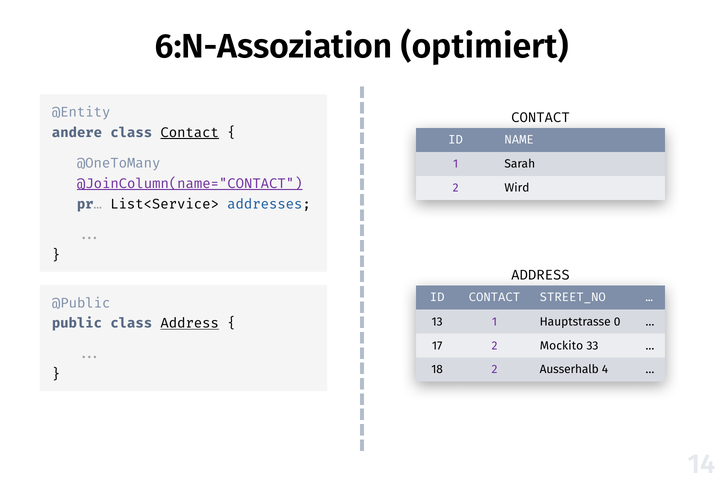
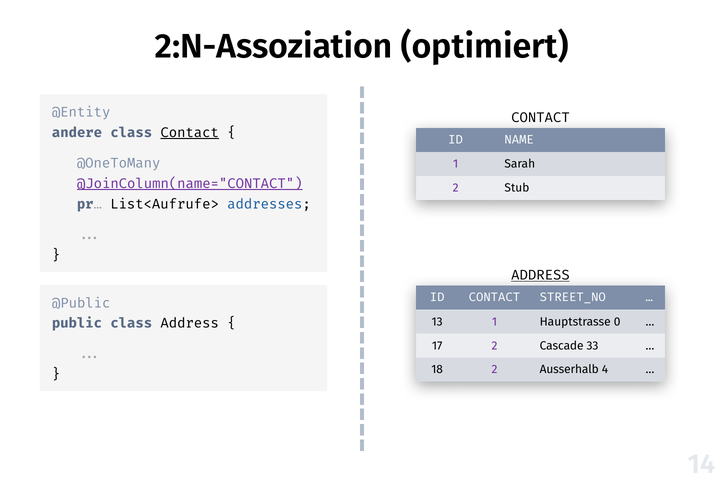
6:N-Assoziation: 6:N-Assoziation -> 2:N-Assoziation
Wird: Wird -> Stub
List<Service>: List<Service> -> List<Aufrufe>
ADDRESS at (540, 276) underline: none -> present
Address at (190, 324) underline: present -> none
Mockito: Mockito -> Cascade
